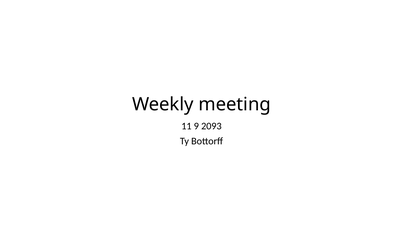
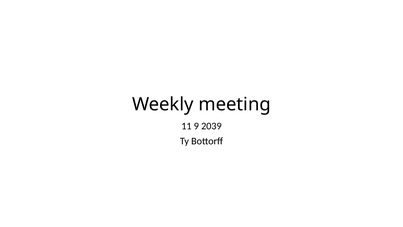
2093: 2093 -> 2039
